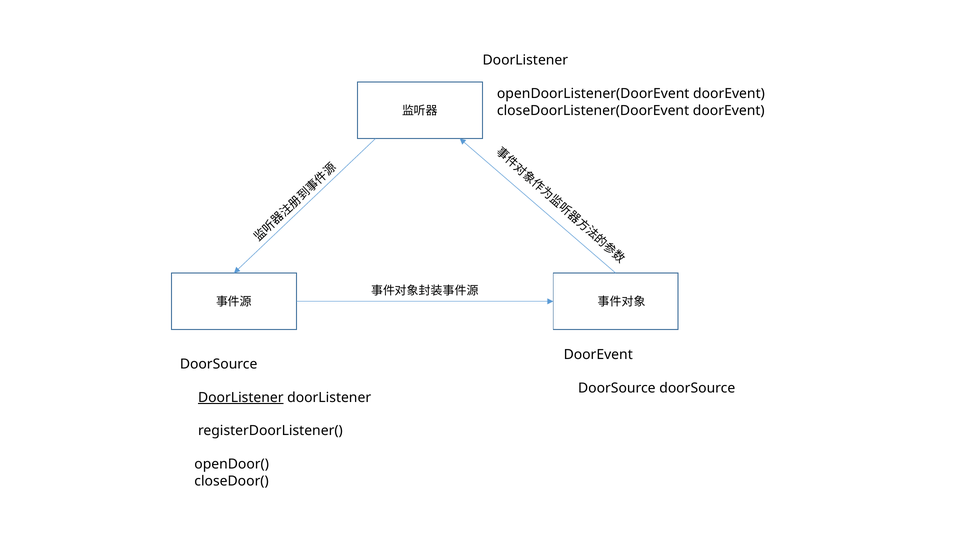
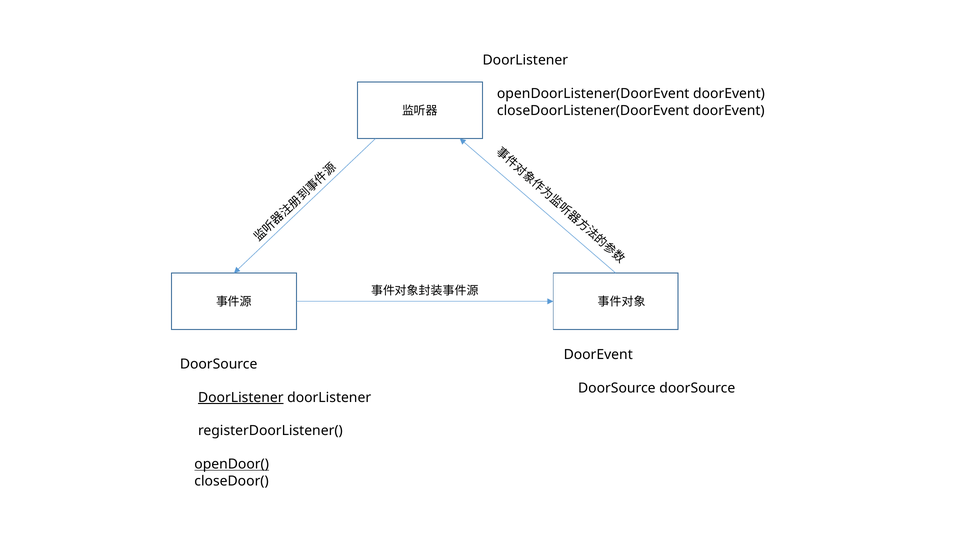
openDoor( underline: none -> present
